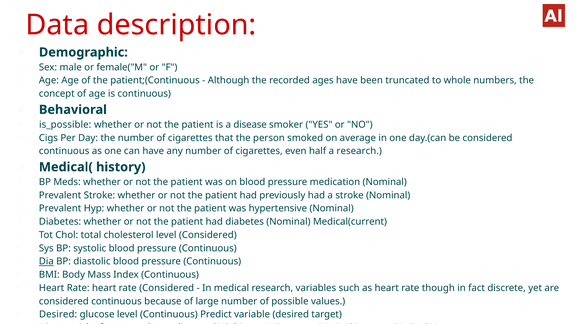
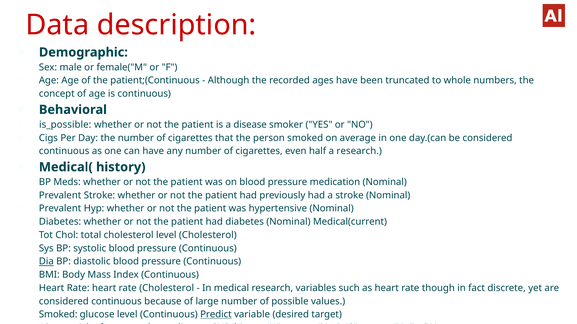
level Considered: Considered -> Cholesterol
rate Considered: Considered -> Cholesterol
Desired at (58, 315): Desired -> Smoked
Predict underline: none -> present
